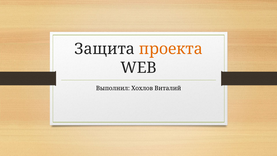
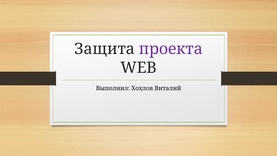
проекта colour: orange -> purple
